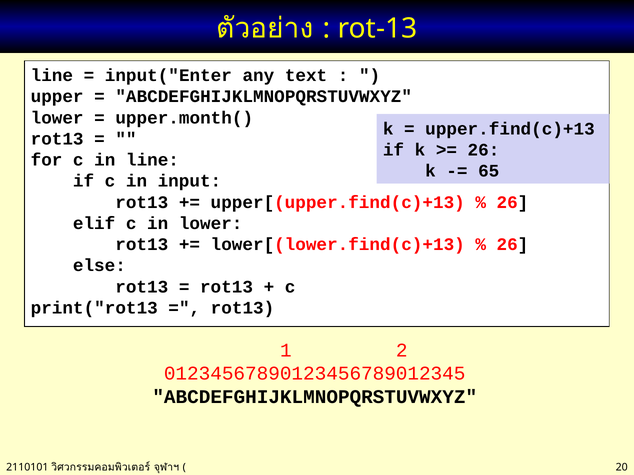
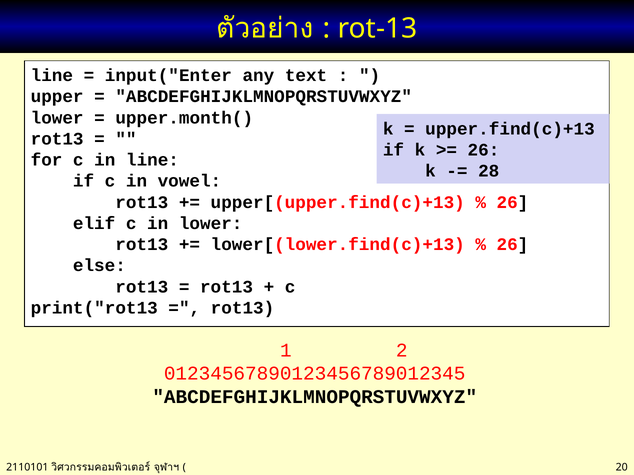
65: 65 -> 28
input: input -> vowel
